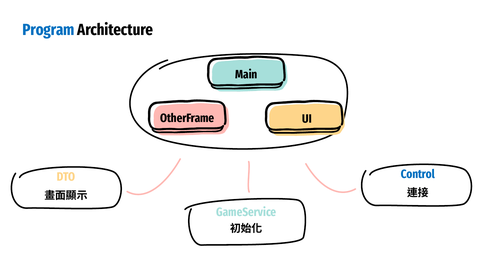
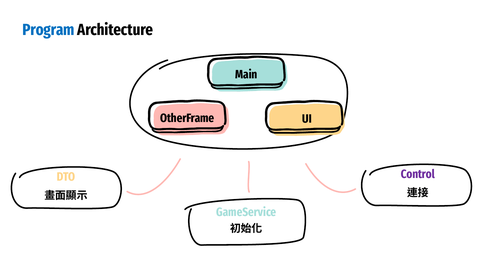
Control colour: blue -> purple
